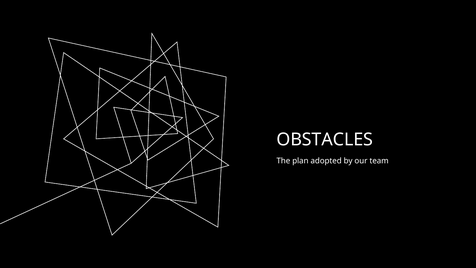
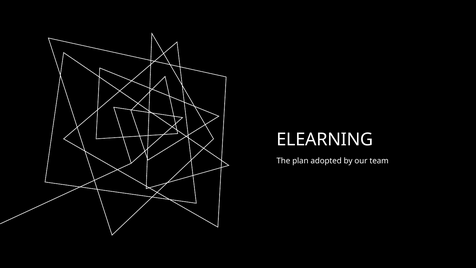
OBSTACLES: OBSTACLES -> ELEARNING
